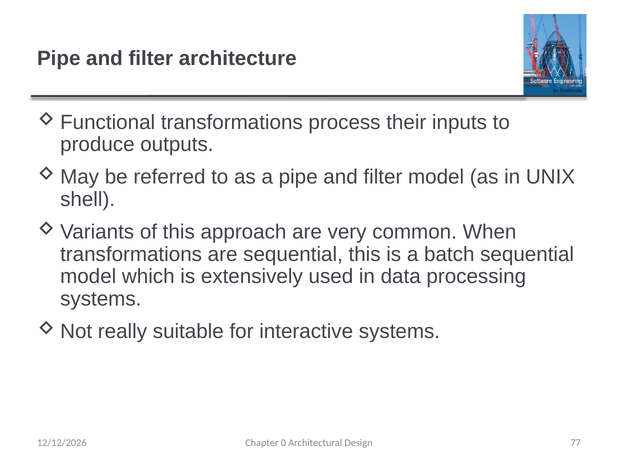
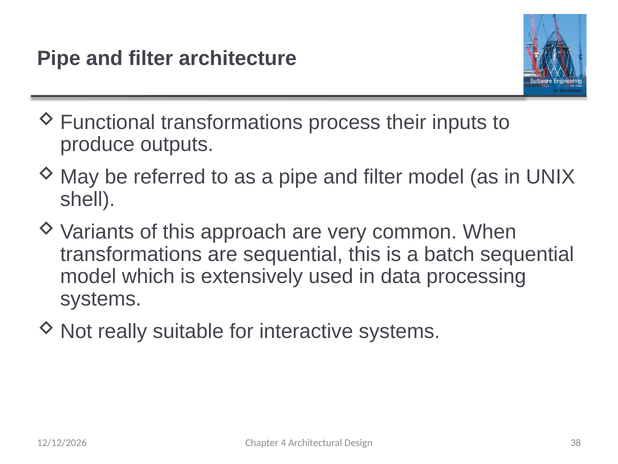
0: 0 -> 4
77: 77 -> 38
